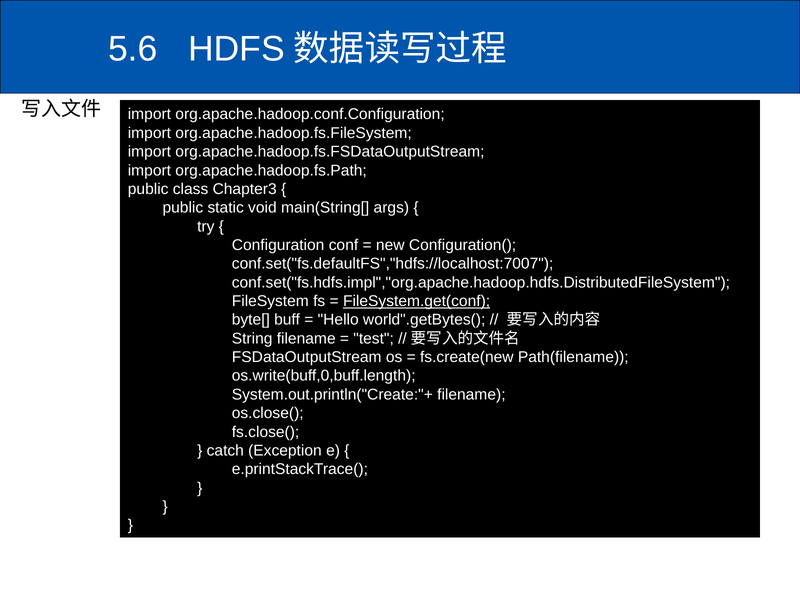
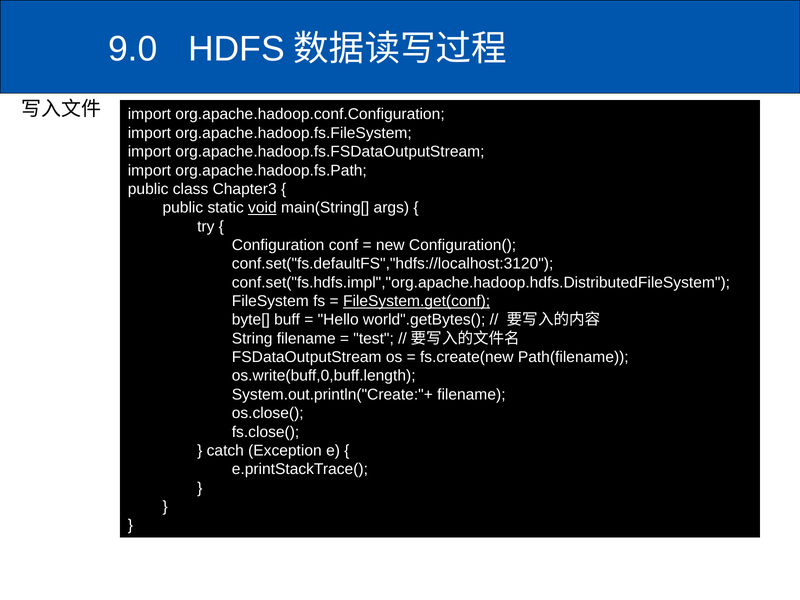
5.6: 5.6 -> 9.0
void underline: none -> present
conf.set("fs.defaultFS","hdfs://localhost:7007: conf.set("fs.defaultFS","hdfs://localhost:7007 -> conf.set("fs.defaultFS","hdfs://localhost:3120
